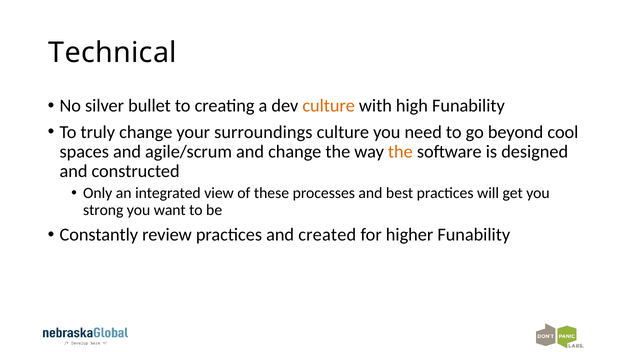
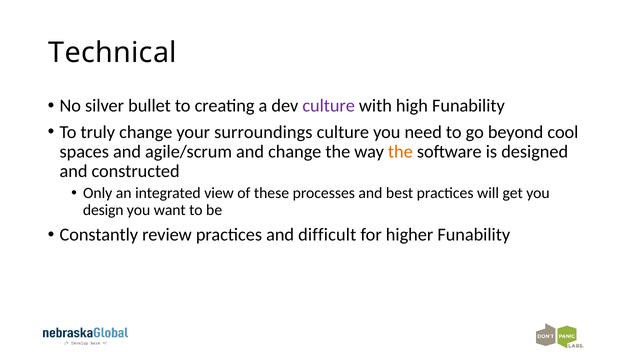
culture at (329, 106) colour: orange -> purple
strong: strong -> design
created: created -> difficult
